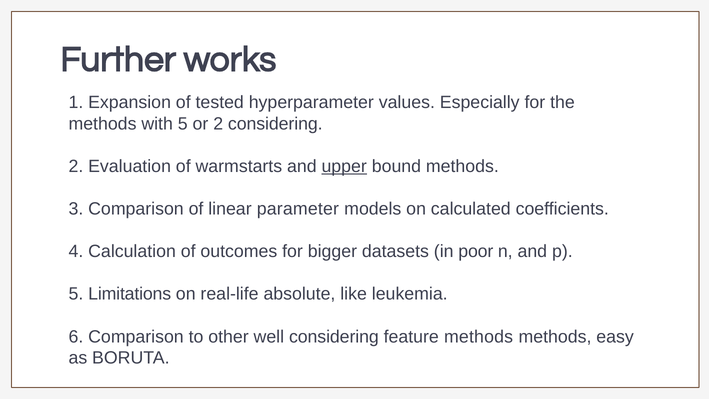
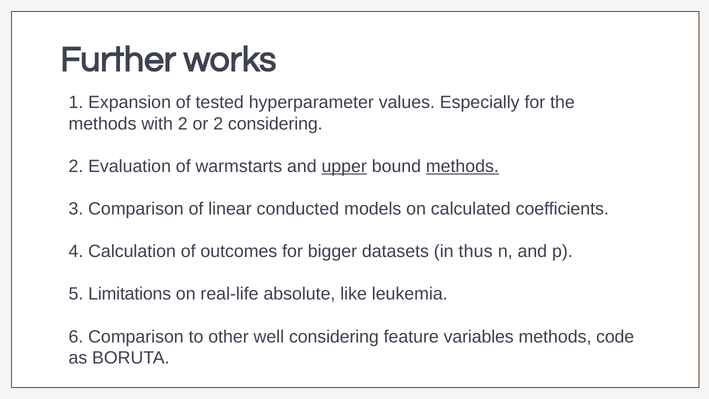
with 5: 5 -> 2
methods at (462, 166) underline: none -> present
parameter: parameter -> conducted
poor: poor -> thus
feature methods: methods -> variables
easy: easy -> code
